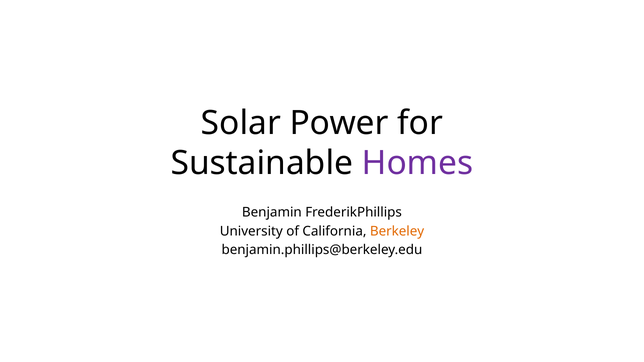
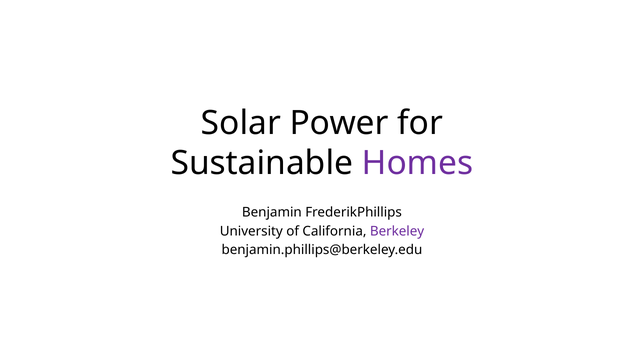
Berkeley colour: orange -> purple
